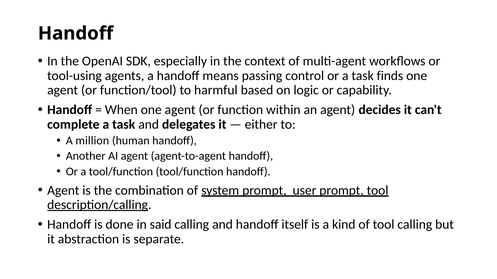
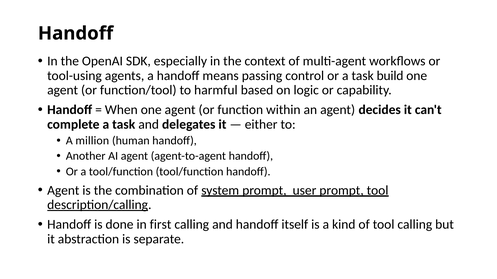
finds: finds -> build
said: said -> first
